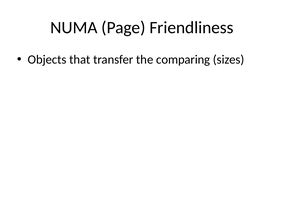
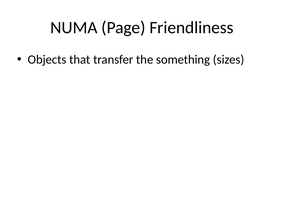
comparing: comparing -> something
